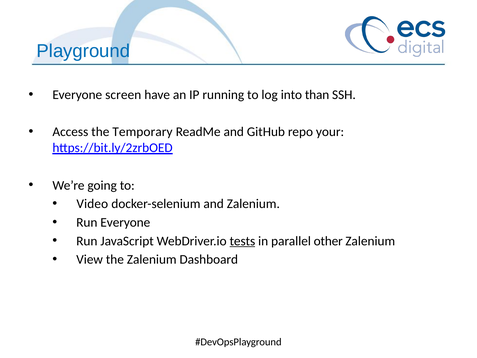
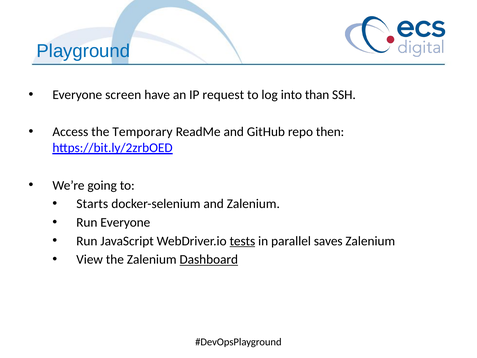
running: running -> request
your: your -> then
Video: Video -> Starts
other: other -> saves
Dashboard underline: none -> present
